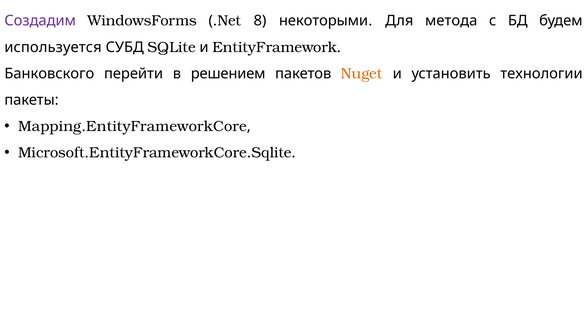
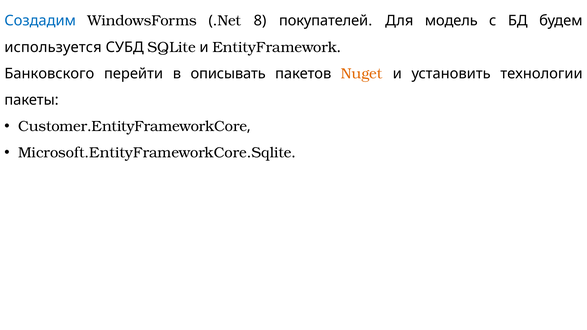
Создадим colour: purple -> blue
некоторыми: некоторыми -> покупателей
метода: метода -> модель
решением: решением -> описывать
Mapping.EntityFrameworkCore: Mapping.EntityFrameworkCore -> Customer.EntityFrameworkCore
